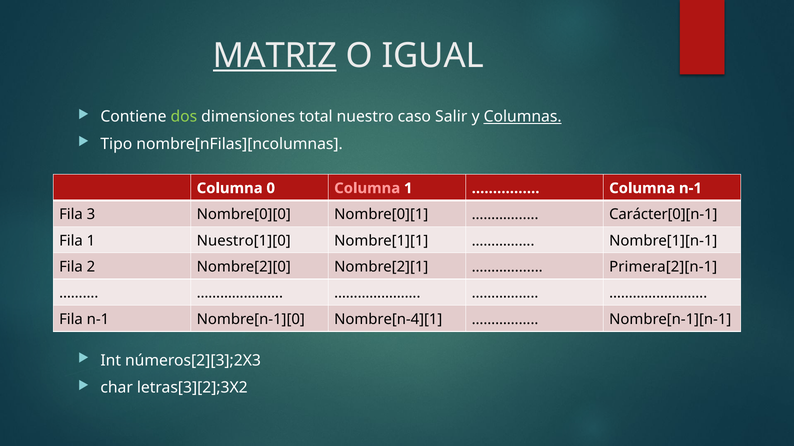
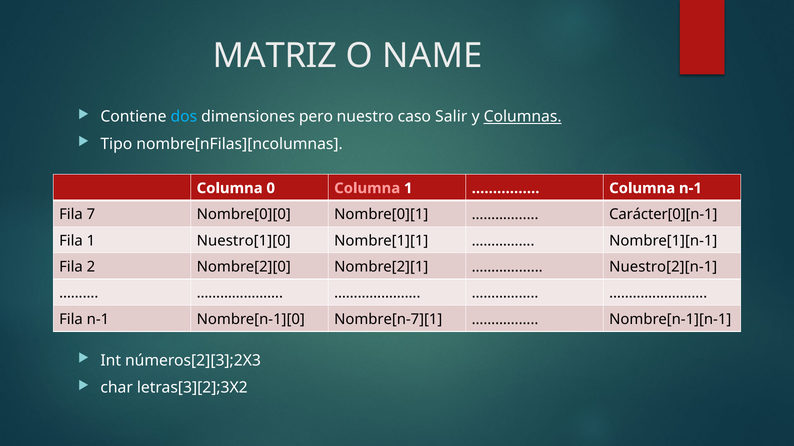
MATRIZ underline: present -> none
IGUAL: IGUAL -> NAME
dos colour: light green -> light blue
total: total -> pero
3: 3 -> 7
Primera[2][n-1: Primera[2][n-1 -> Nuestro[2][n-1
Nombre[n-4][1: Nombre[n-4][1 -> Nombre[n-7][1
